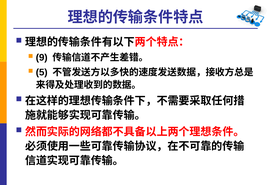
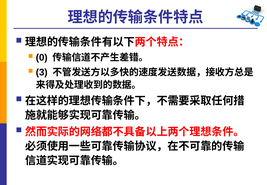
9: 9 -> 0
5: 5 -> 3
